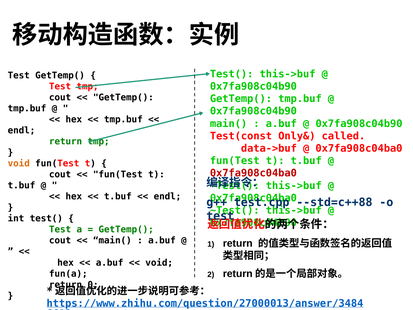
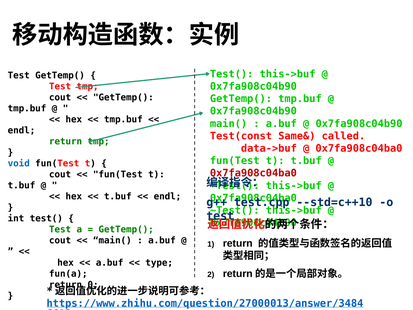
Only&: Only& -> Same&
void at (19, 163) colour: orange -> blue
--std=c++88: --std=c++88 -> --std=c++10
void at (159, 262): void -> type
